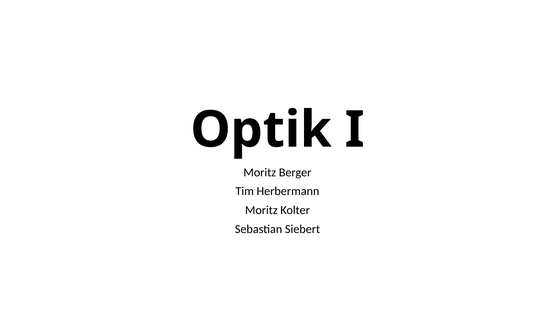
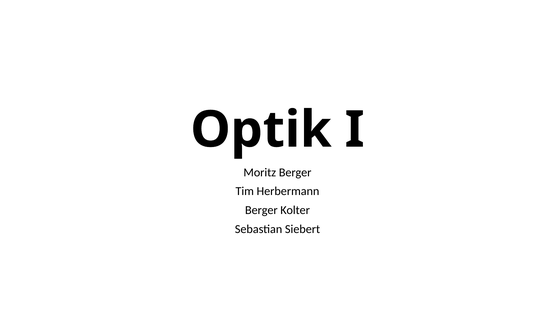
Moritz at (261, 210): Moritz -> Berger
